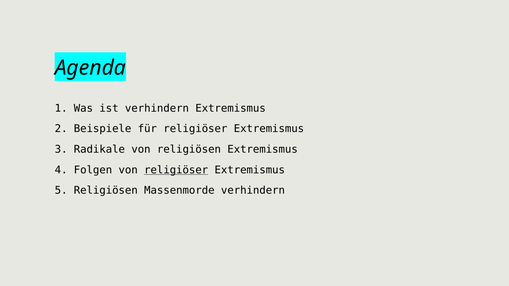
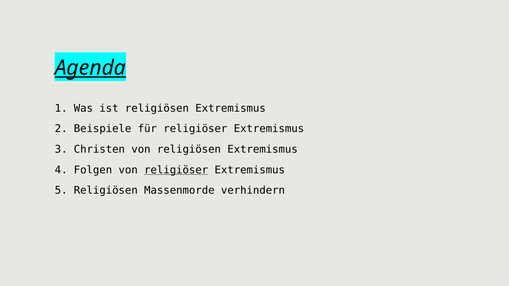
Agenda underline: none -> present
ist verhindern: verhindern -> religiösen
Radikale: Radikale -> Christen
